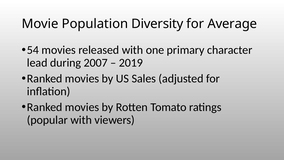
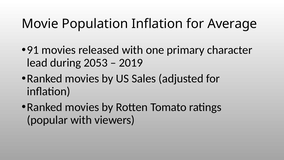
Population Diversity: Diversity -> Inflation
54: 54 -> 91
2007: 2007 -> 2053
